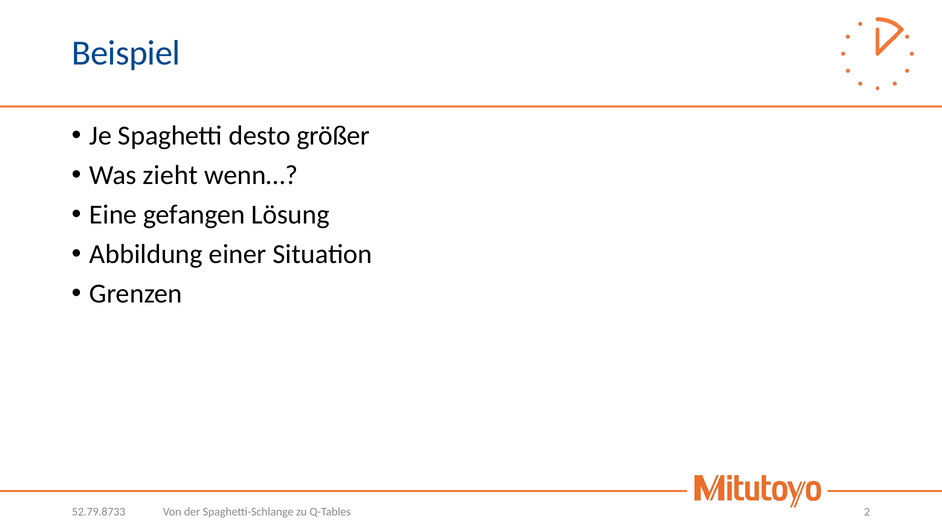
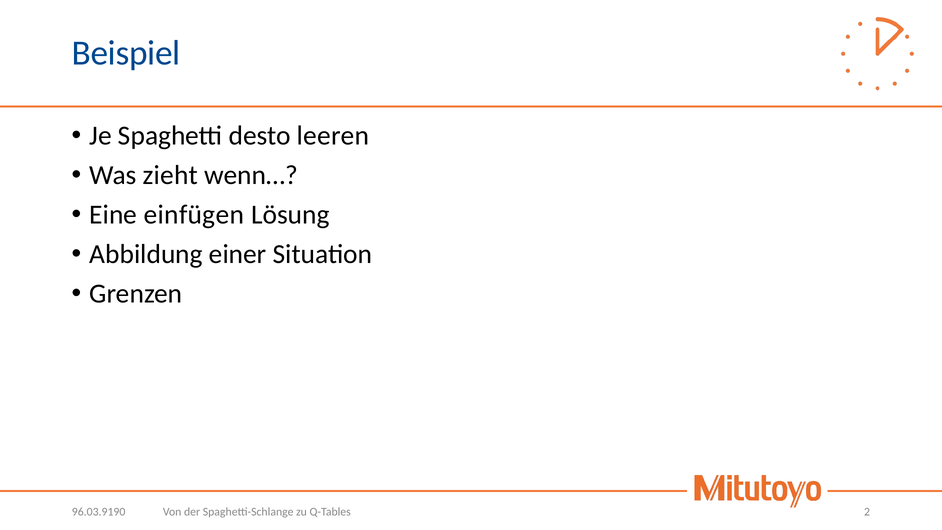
größer: größer -> leeren
gefangen: gefangen -> einfügen
52.79.8733: 52.79.8733 -> 96.03.9190
